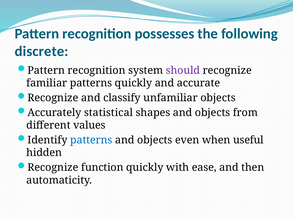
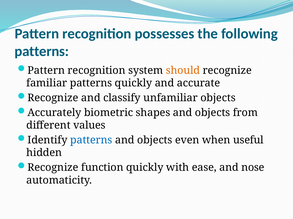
discrete at (42, 51): discrete -> patterns
should colour: purple -> orange
statistical: statistical -> biometric
then: then -> nose
